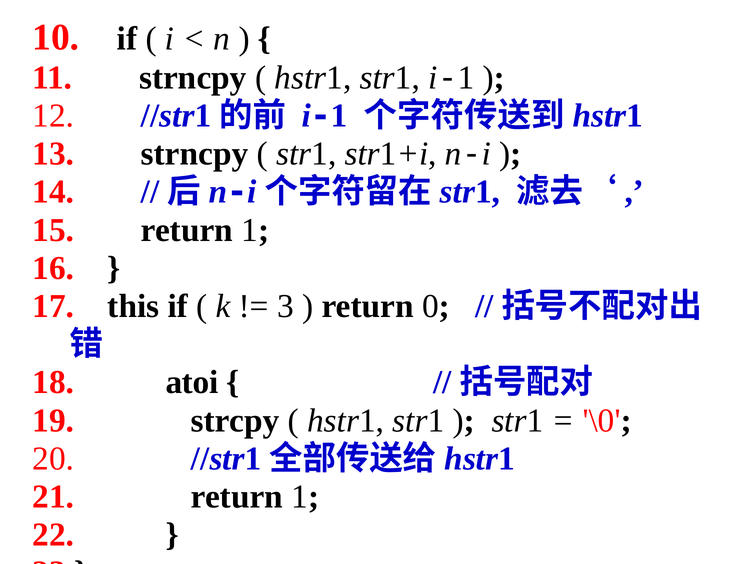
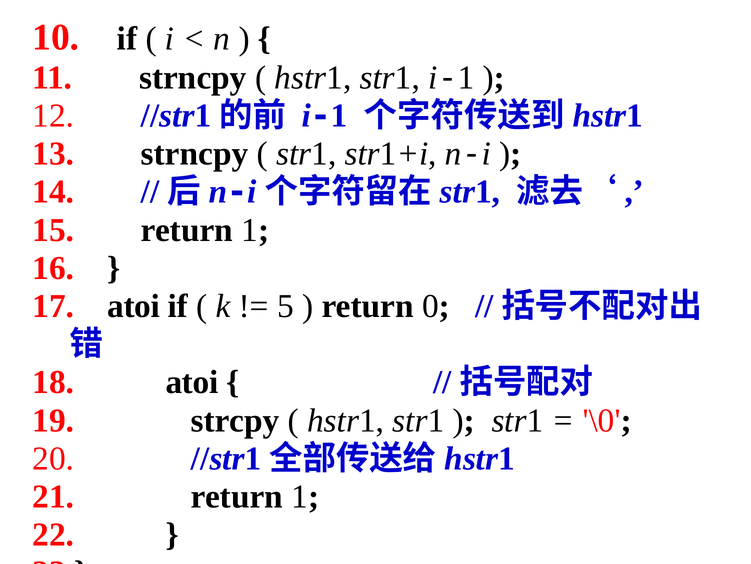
this at (133, 306): this -> atoi
3: 3 -> 5
